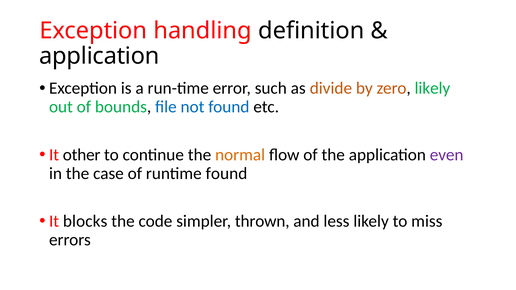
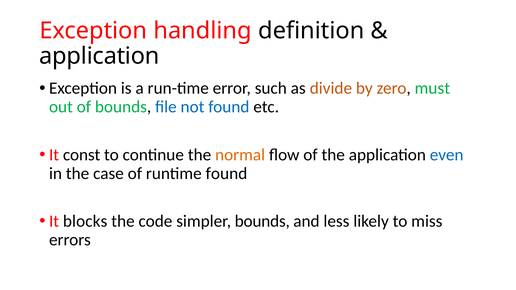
zero likely: likely -> must
other: other -> const
even colour: purple -> blue
simpler thrown: thrown -> bounds
